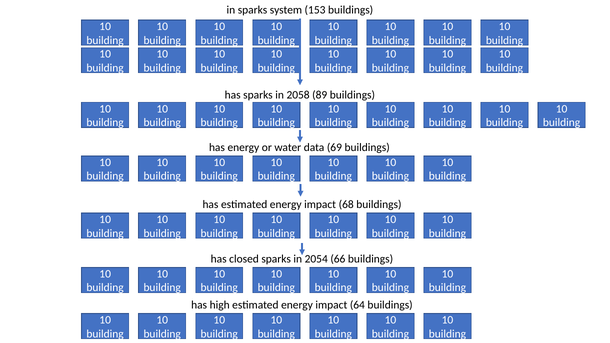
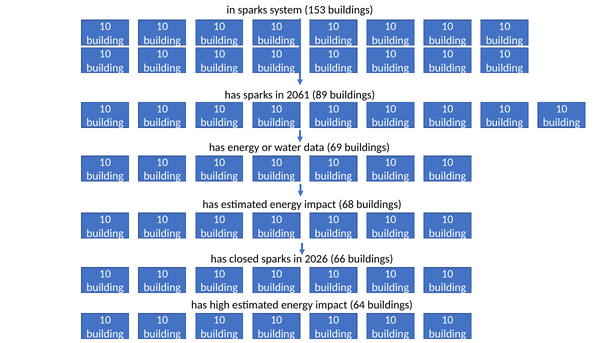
2058: 2058 -> 2061
2054: 2054 -> 2026
